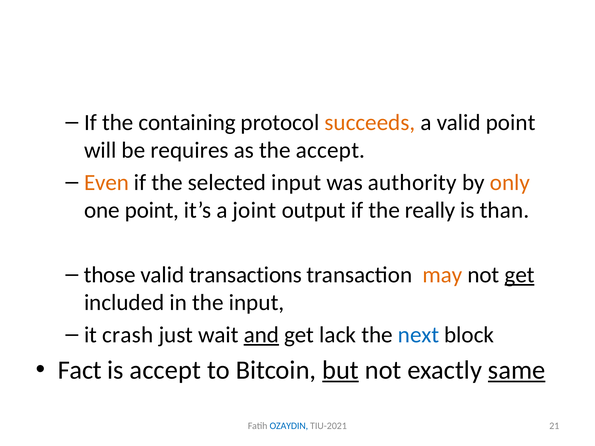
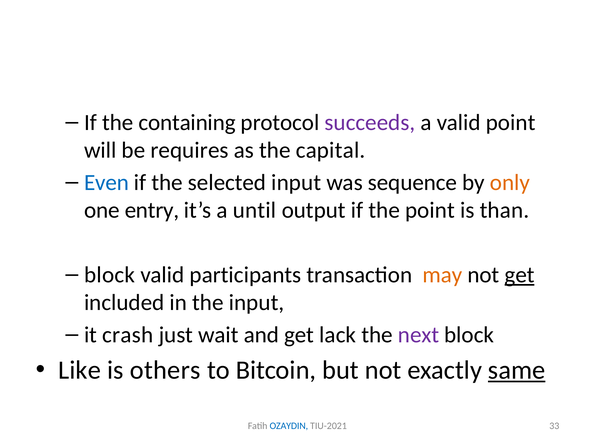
succeeds colour: orange -> purple
the accept: accept -> capital
Even colour: orange -> blue
authority: authority -> sequence
one point: point -> entry
joint: joint -> until
the really: really -> point
those at (110, 275): those -> block
transactions: transactions -> participants
and underline: present -> none
next colour: blue -> purple
Fact: Fact -> Like
is accept: accept -> others
but underline: present -> none
21: 21 -> 33
